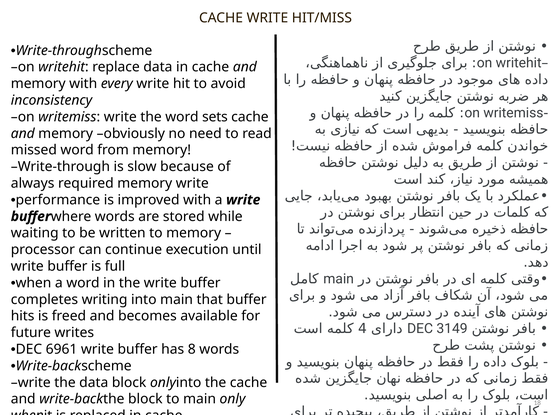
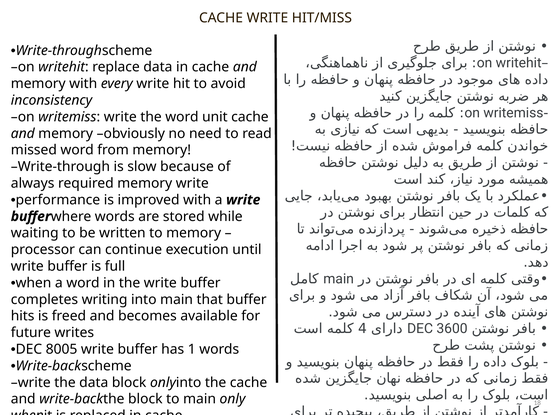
sets: sets -> unit
3149: 3149 -> 3600
6961: 6961 -> 8005
8: 8 -> 1
